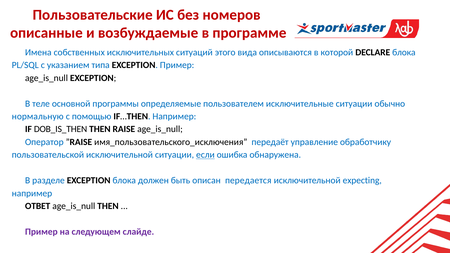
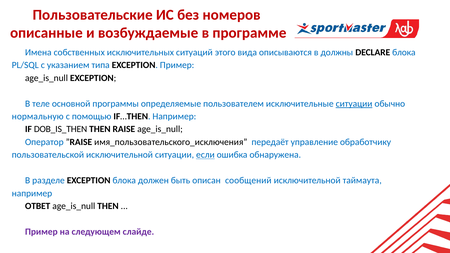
которой: которой -> должны
ситуации at (354, 104) underline: none -> present
передается: передается -> сообщений
expecting: expecting -> таймаута
